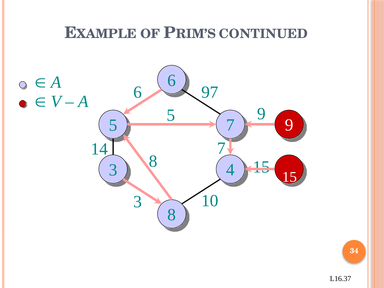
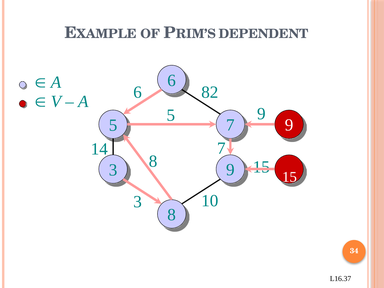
CONTINUED: CONTINUED -> DEPENDENT
97: 97 -> 82
4 at (230, 170): 4 -> 9
